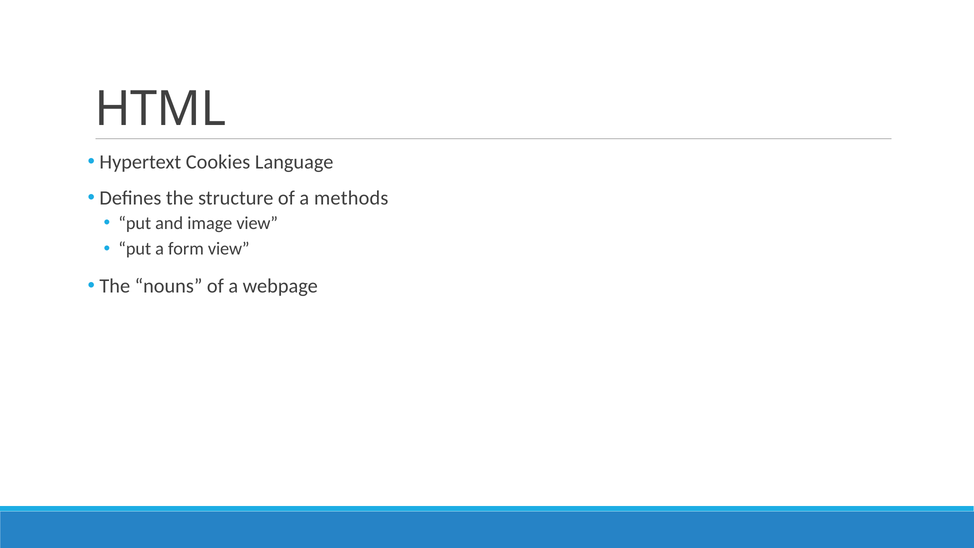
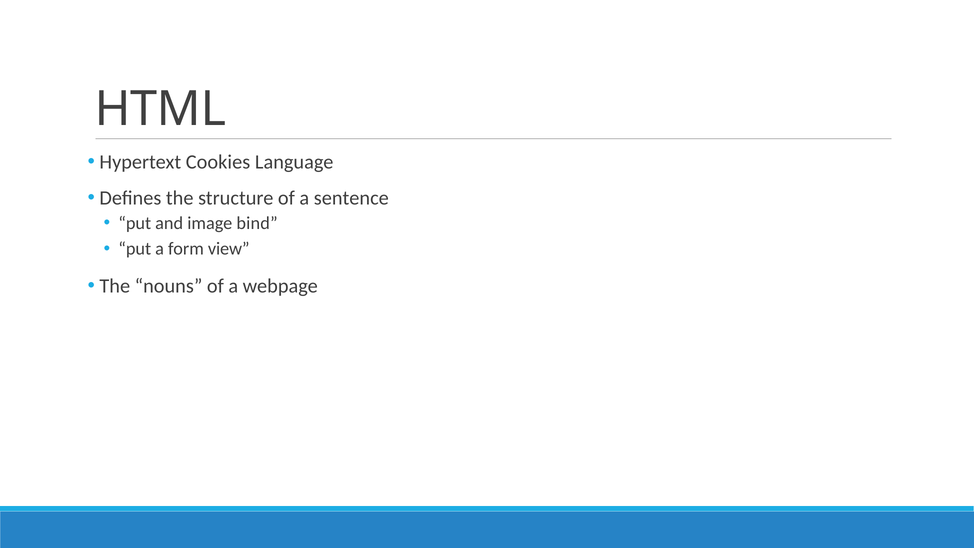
methods: methods -> sentence
image view: view -> bind
